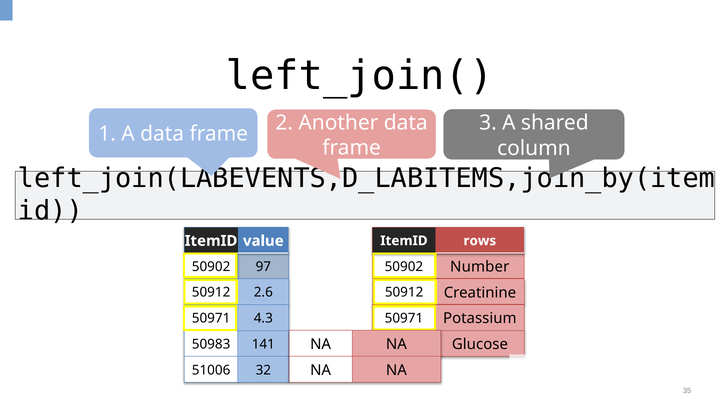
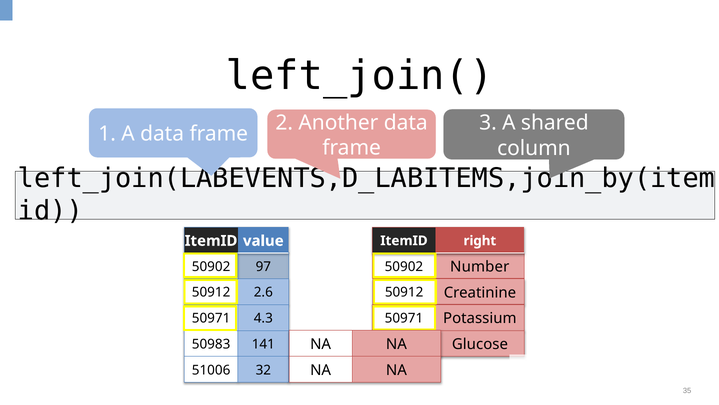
rows: rows -> right
